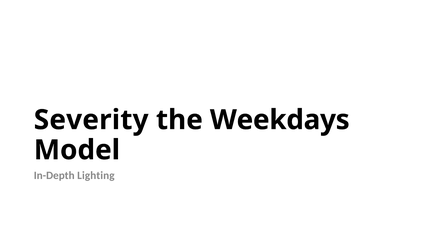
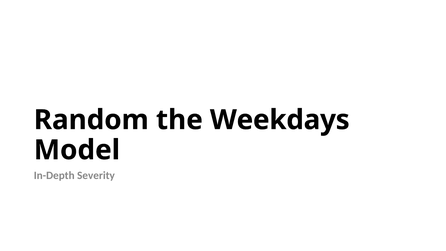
Severity: Severity -> Random
Lighting: Lighting -> Severity
